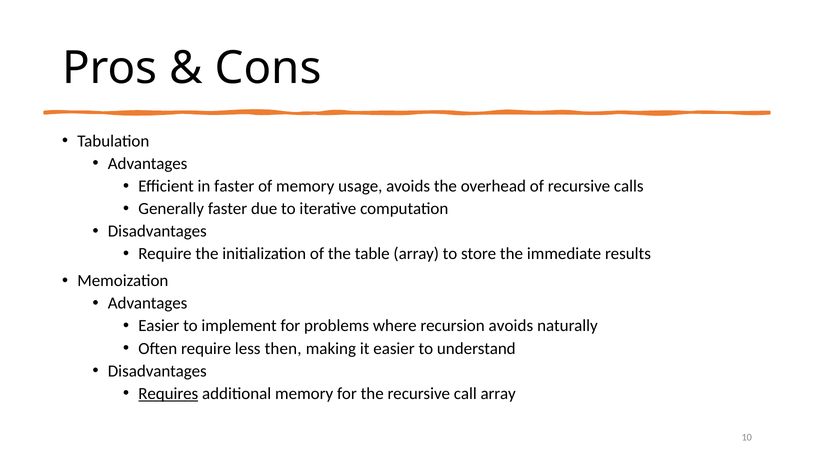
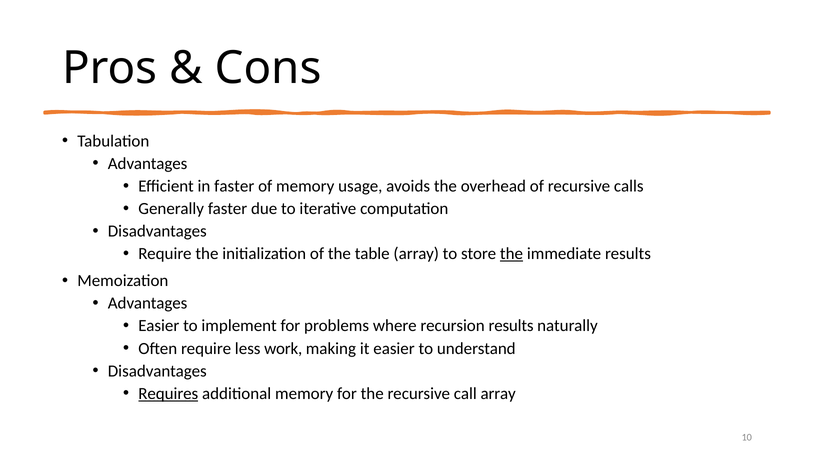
the at (512, 254) underline: none -> present
recursion avoids: avoids -> results
then: then -> work
